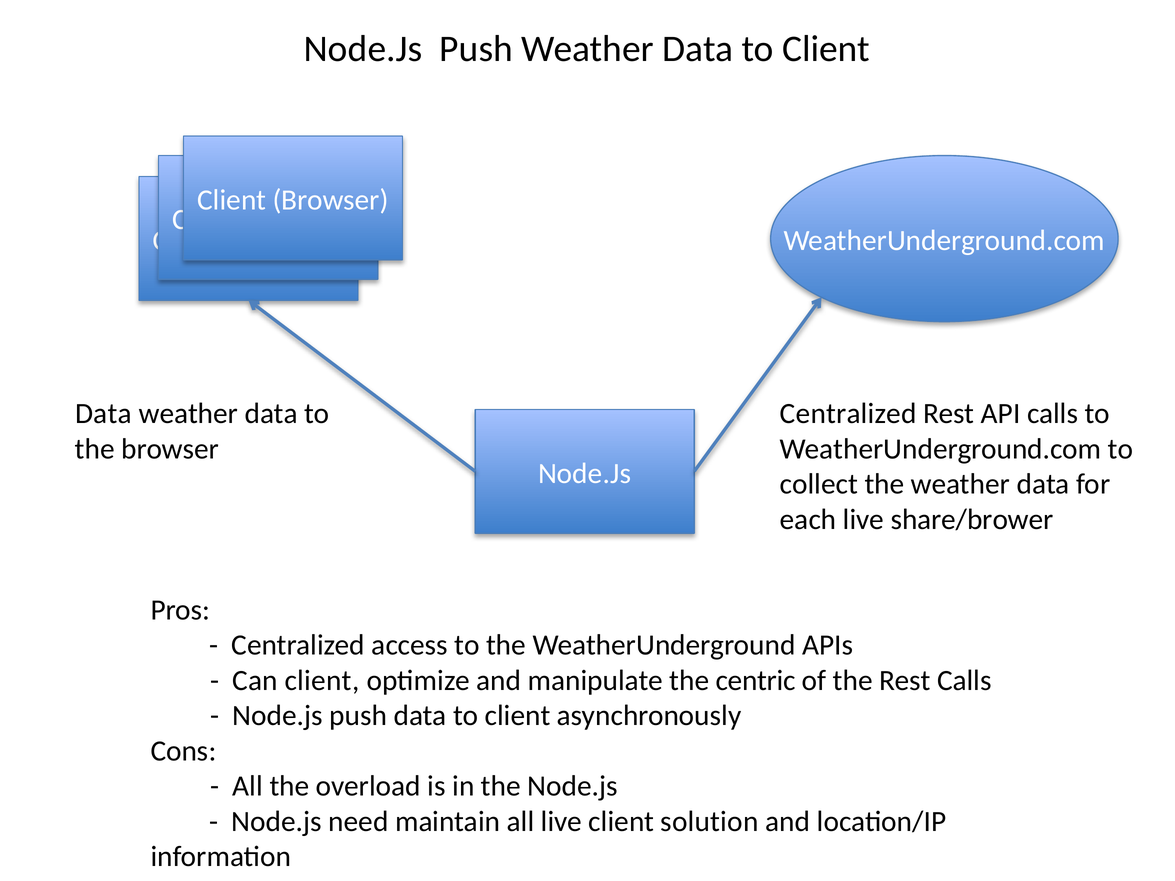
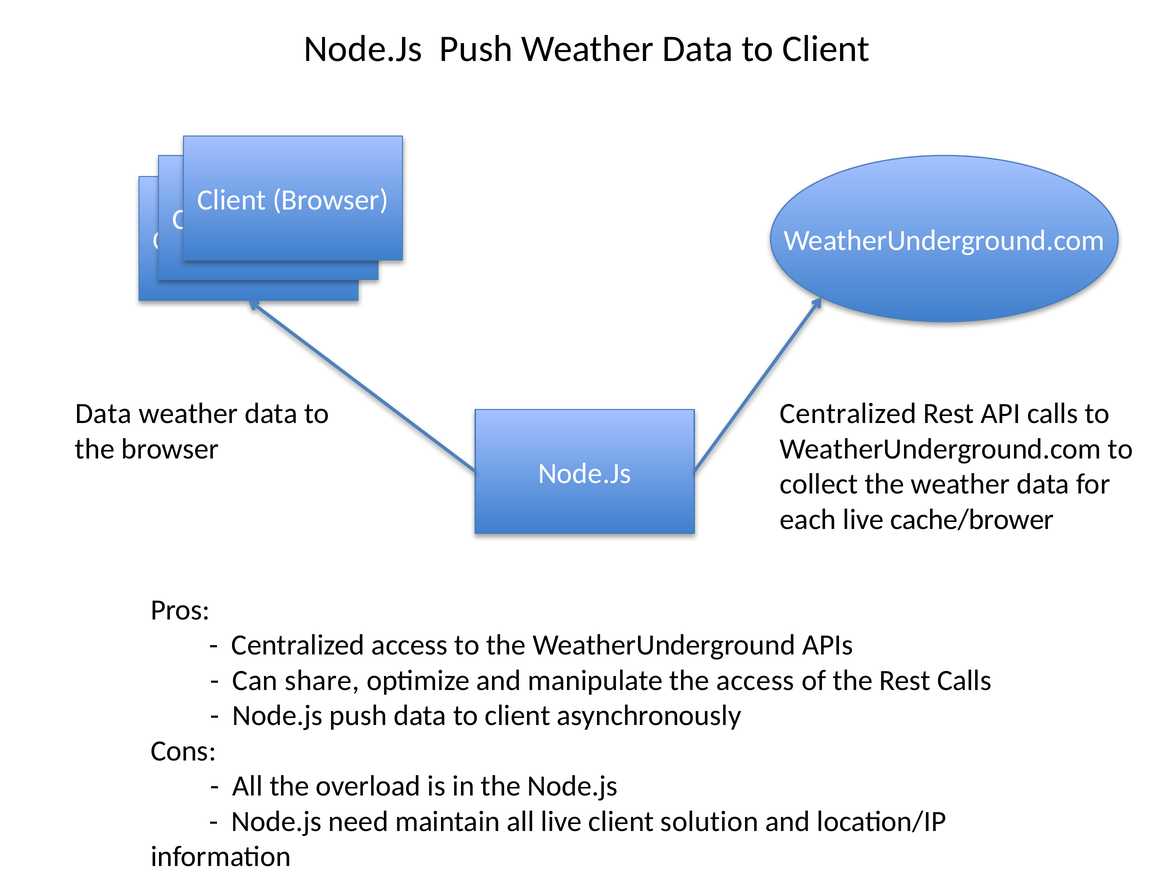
share/brower: share/brower -> cache/brower
Can client: client -> share
the centric: centric -> access
